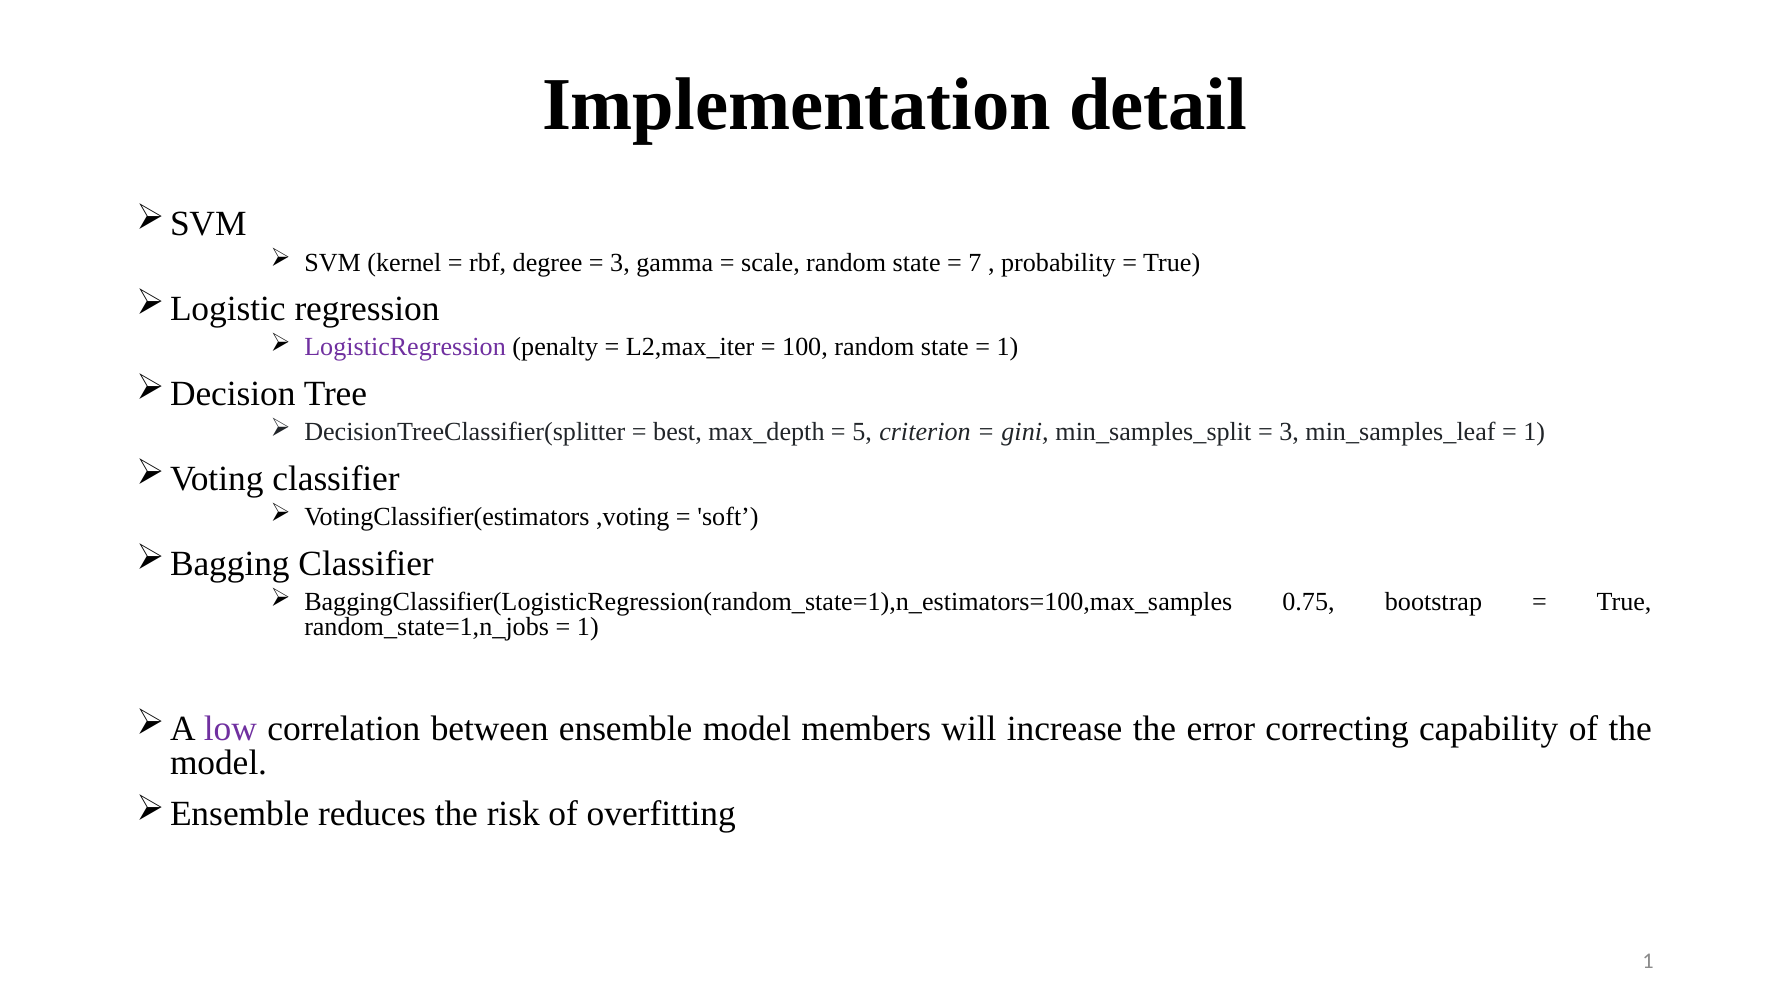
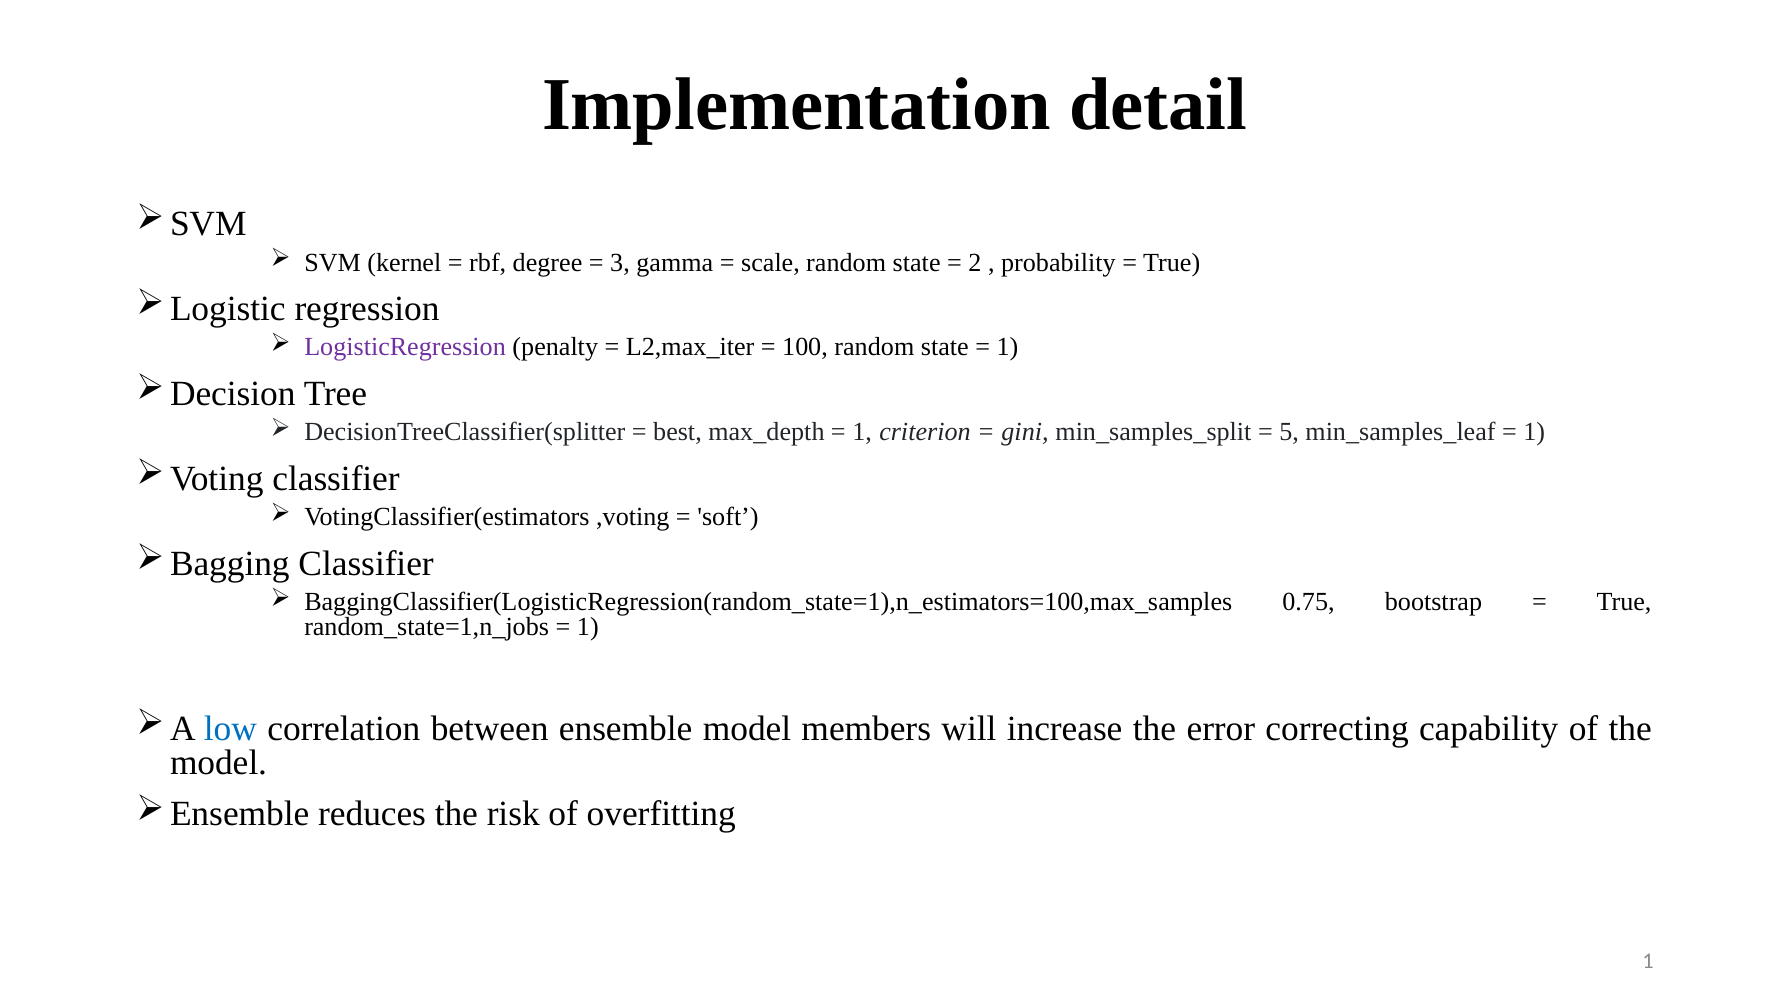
7: 7 -> 2
5 at (862, 432): 5 -> 1
3 at (1289, 432): 3 -> 5
low colour: purple -> blue
